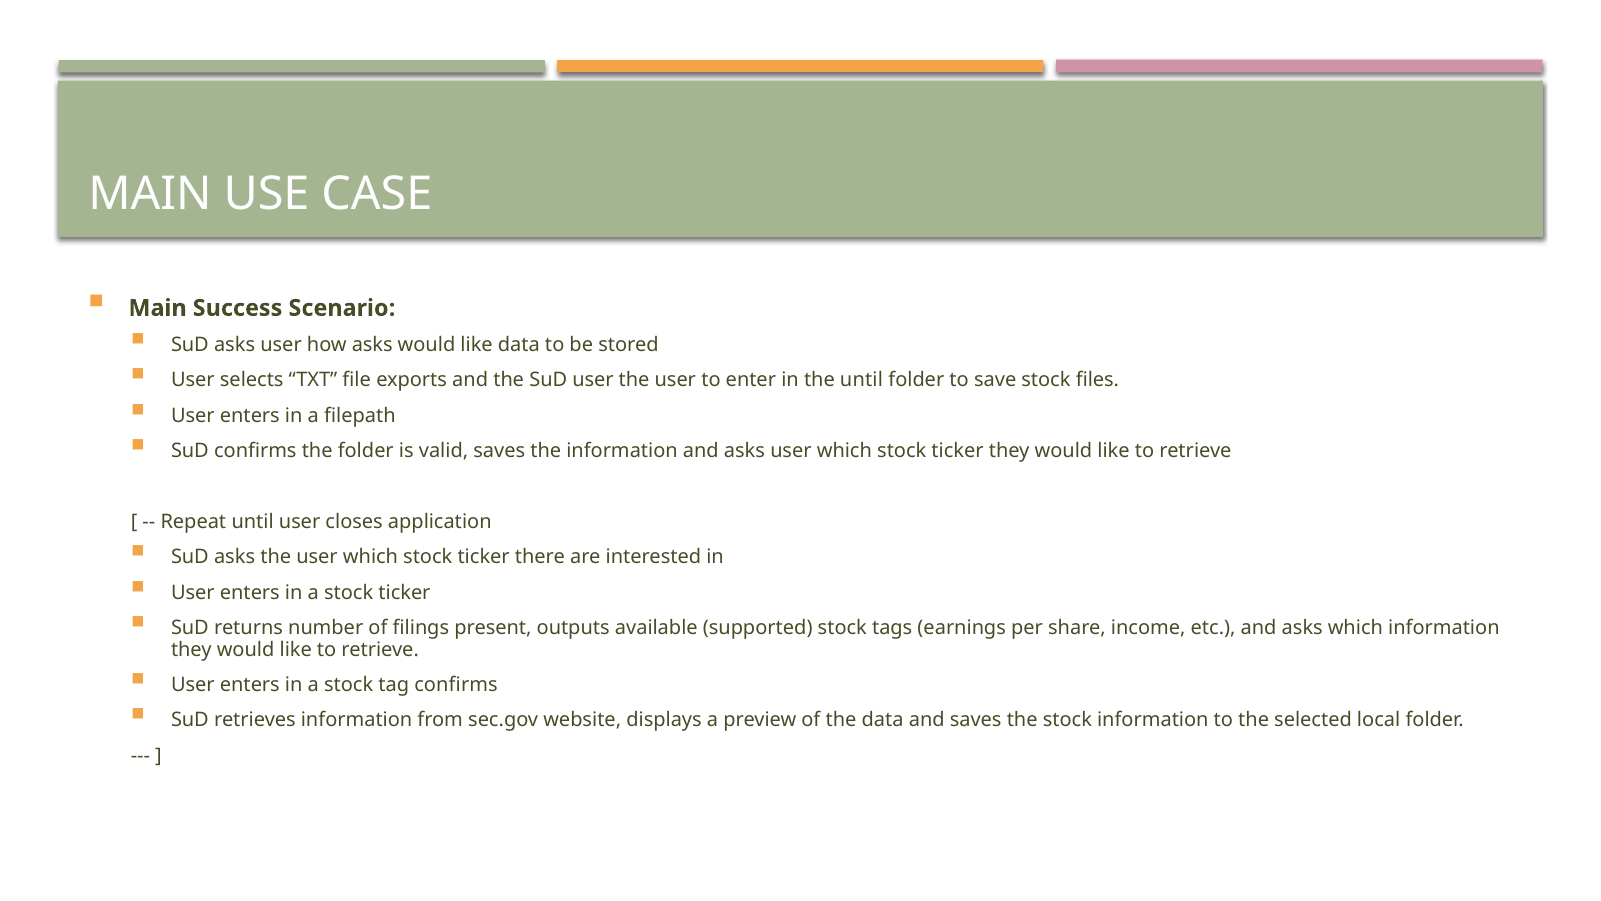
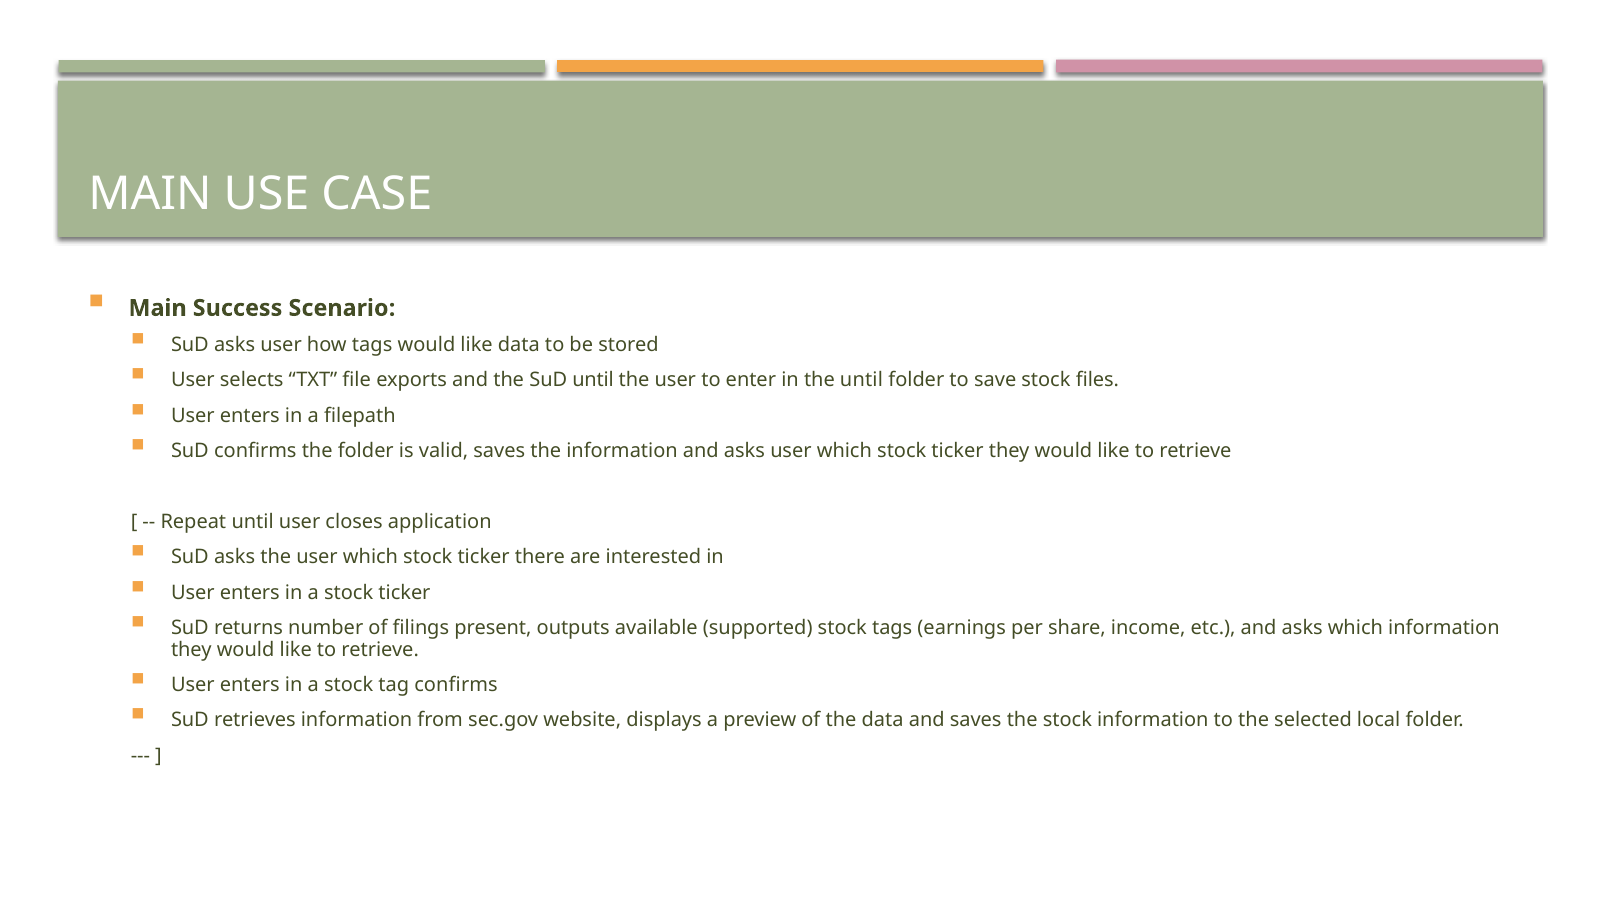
how asks: asks -> tags
SuD user: user -> until
